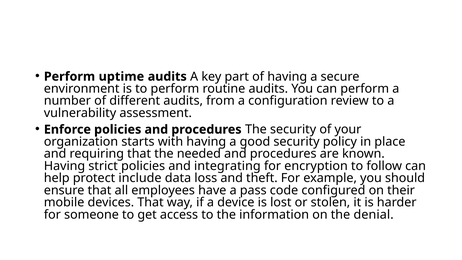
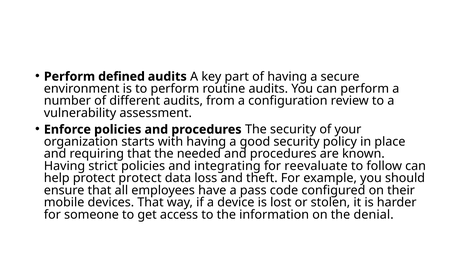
uptime: uptime -> defined
encryption: encryption -> reevaluate
protect include: include -> protect
